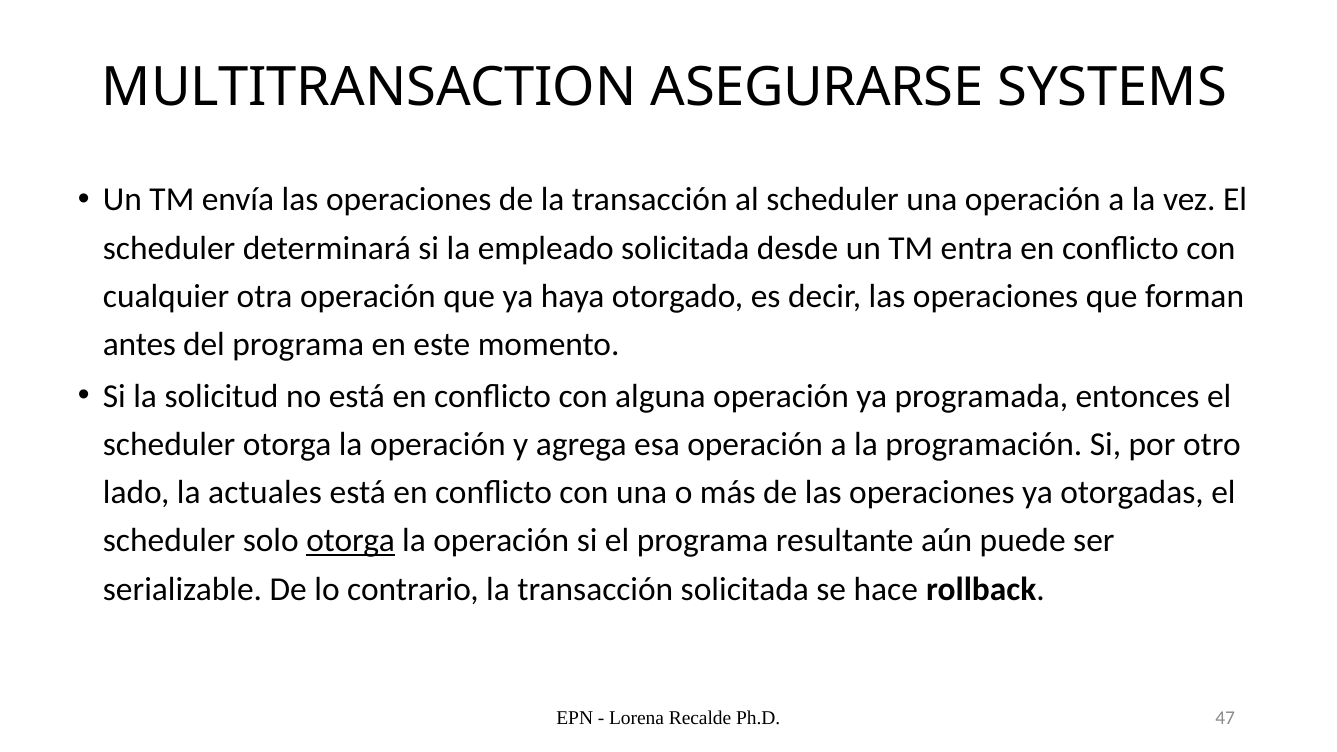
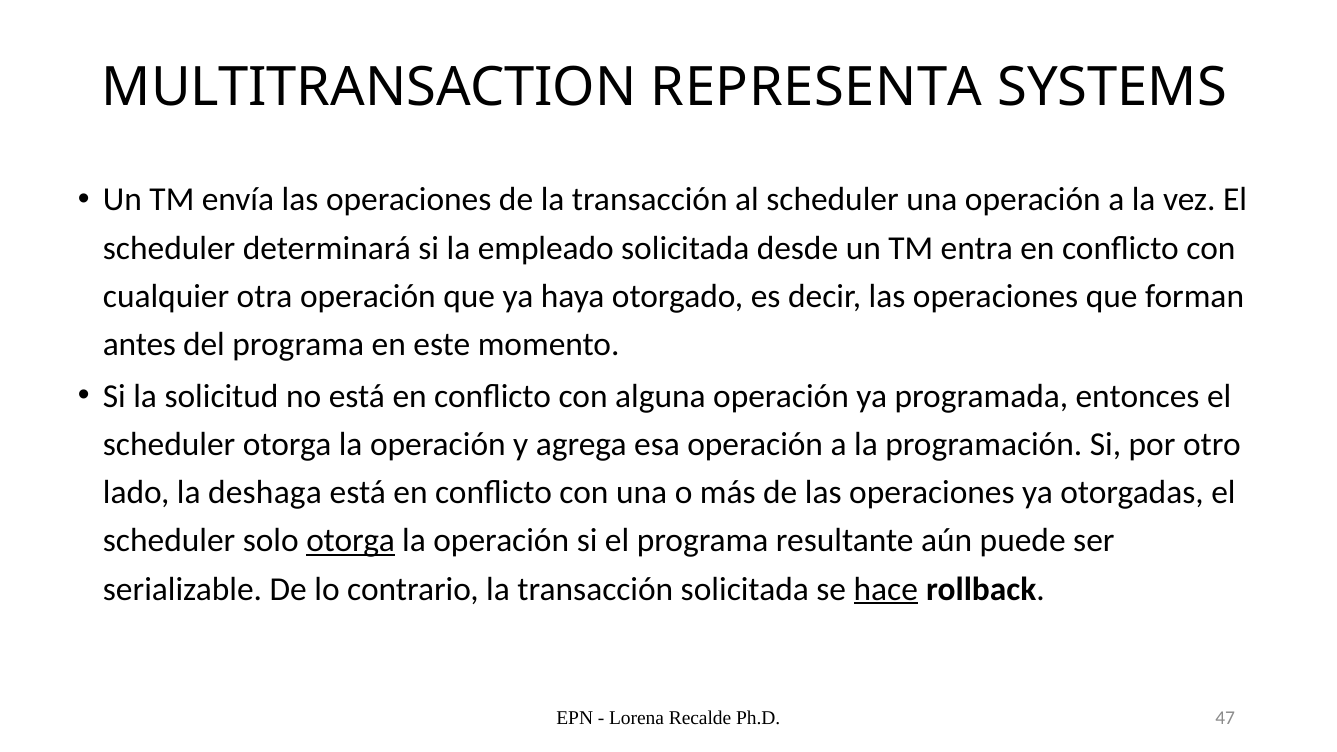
ASEGURARSE: ASEGURARSE -> REPRESENTA
actuales: actuales -> deshaga
hace underline: none -> present
